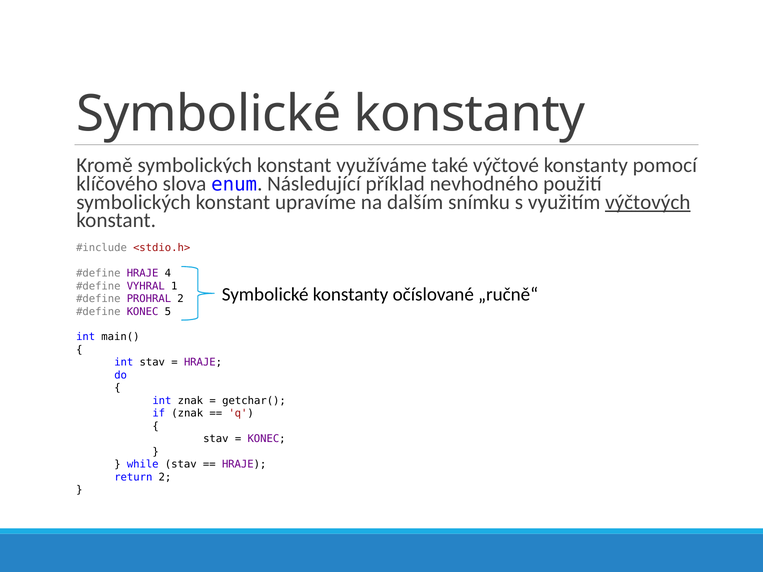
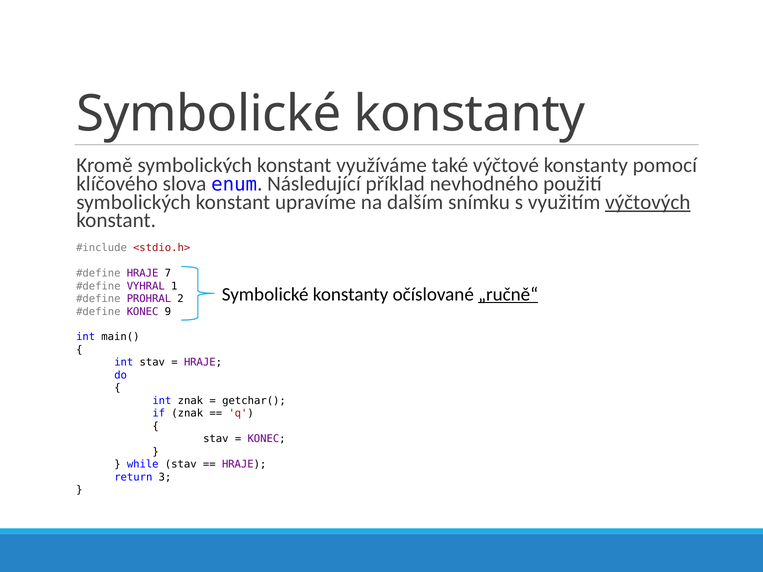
4: 4 -> 7
„ručně“ underline: none -> present
5: 5 -> 9
return 2: 2 -> 3
